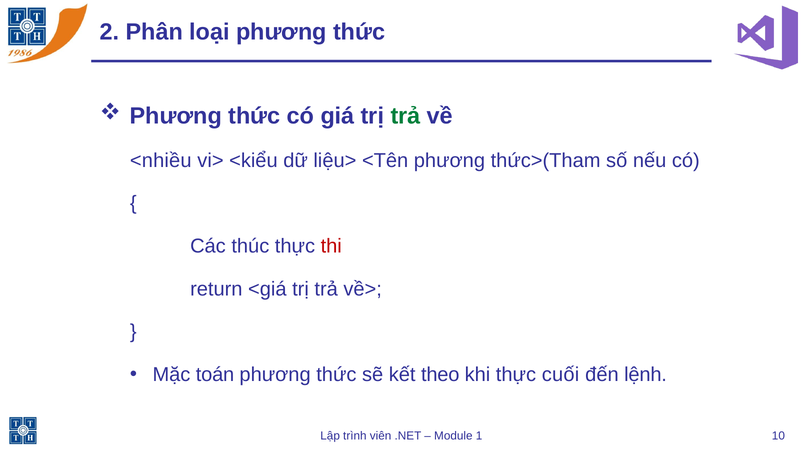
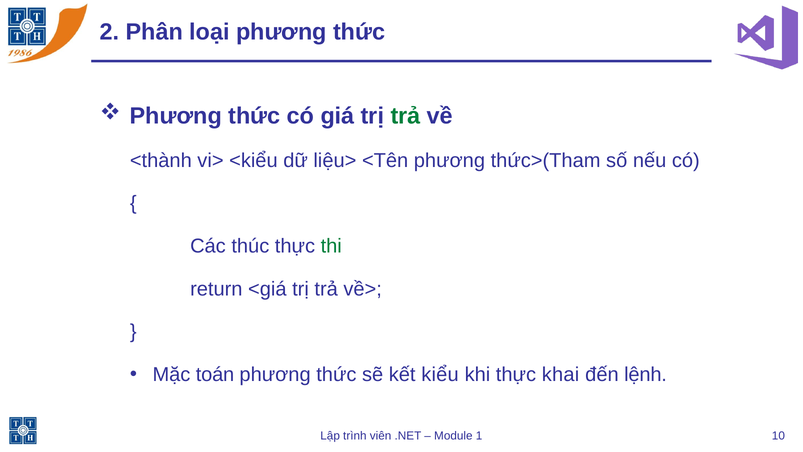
<nhiều: <nhiều -> <thành
thi colour: red -> green
theo: theo -> kiểu
cuối: cuối -> khai
